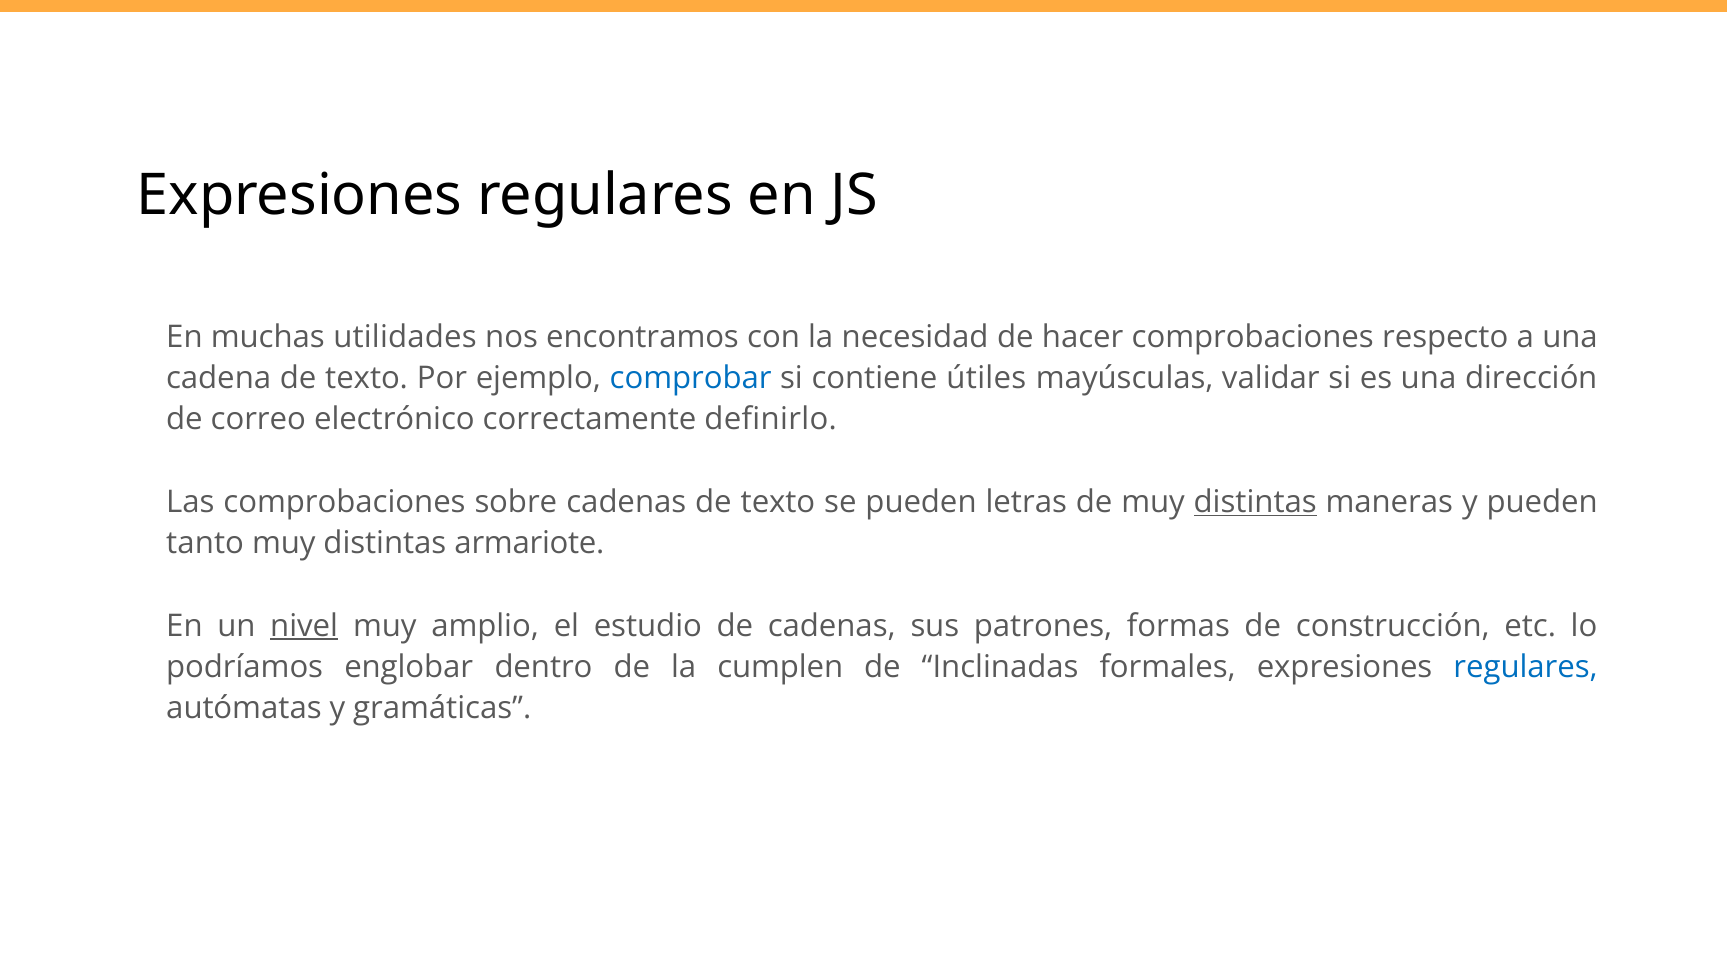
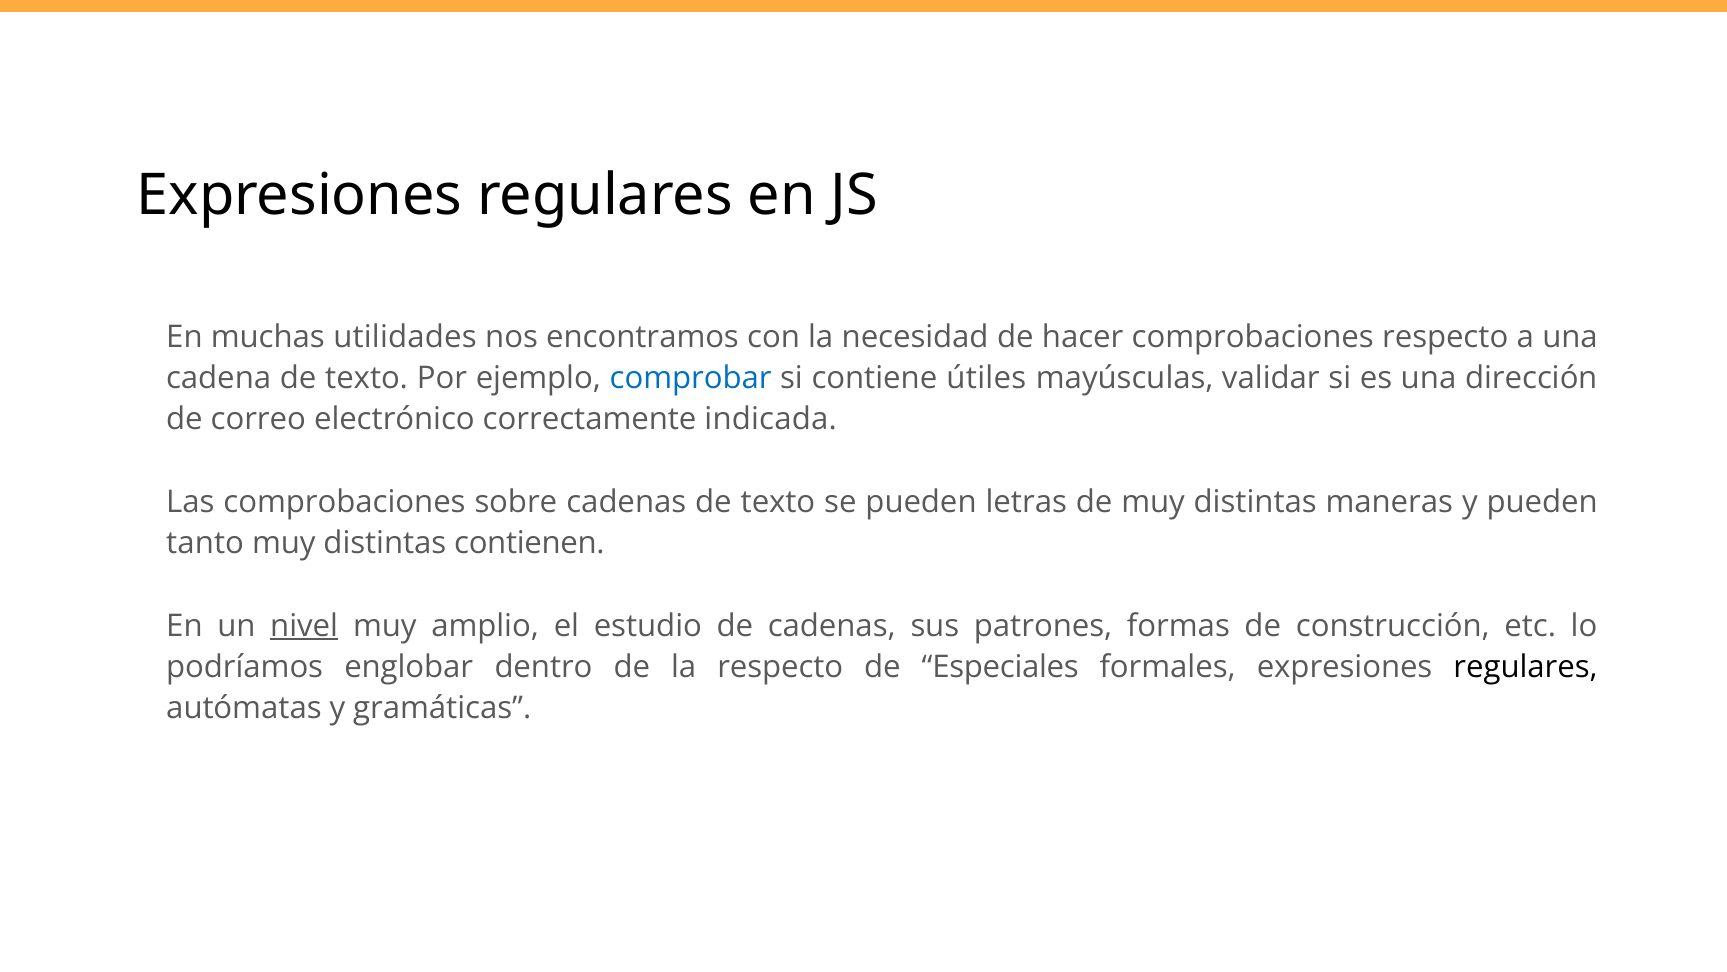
definirlo: definirlo -> indicada
distintas at (1255, 502) underline: present -> none
armariote: armariote -> contienen
la cumplen: cumplen -> respecto
Inclinadas: Inclinadas -> Especiales
regulares at (1526, 667) colour: blue -> black
